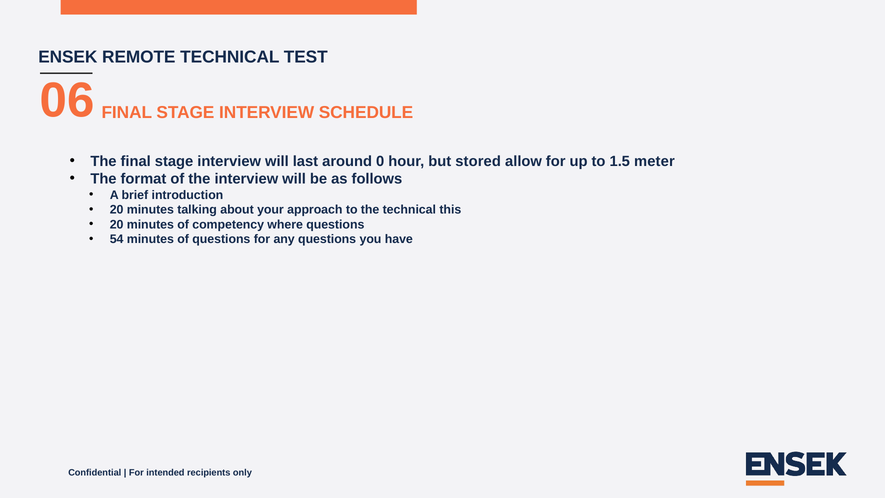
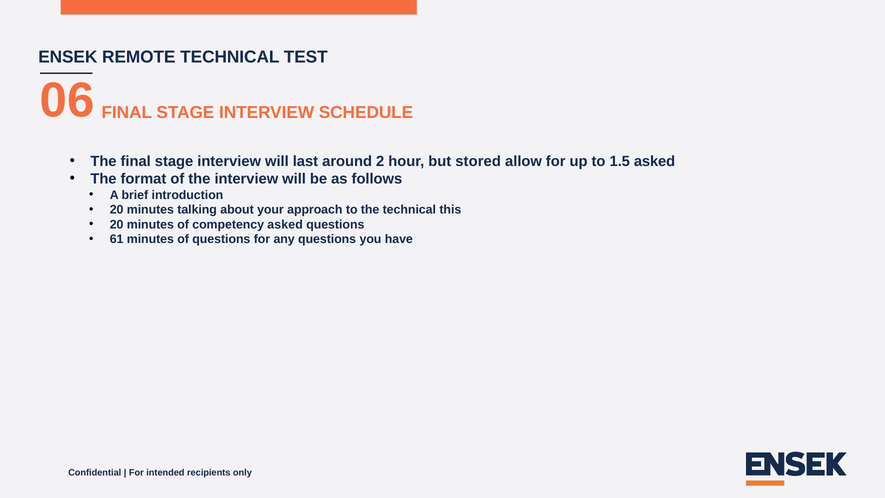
0: 0 -> 2
1.5 meter: meter -> asked
competency where: where -> asked
54: 54 -> 61
